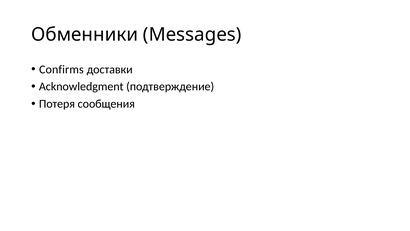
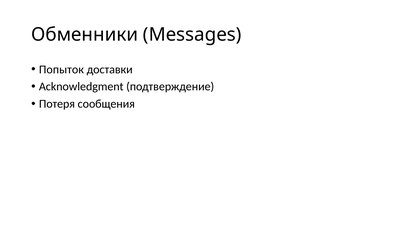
Confirms: Confirms -> Попыток
